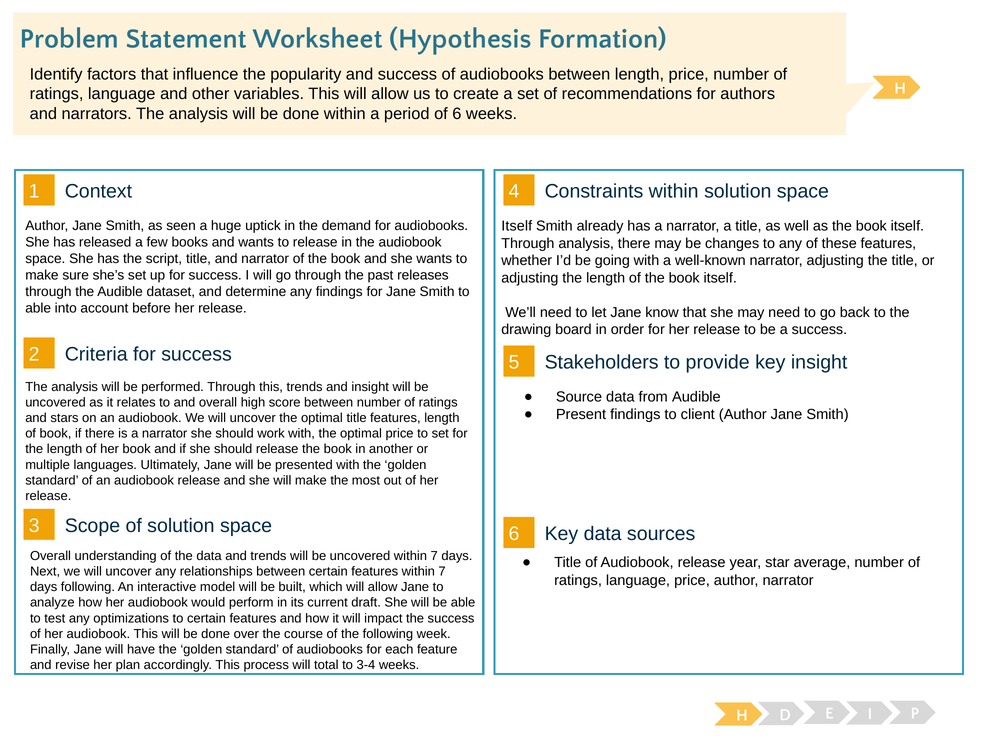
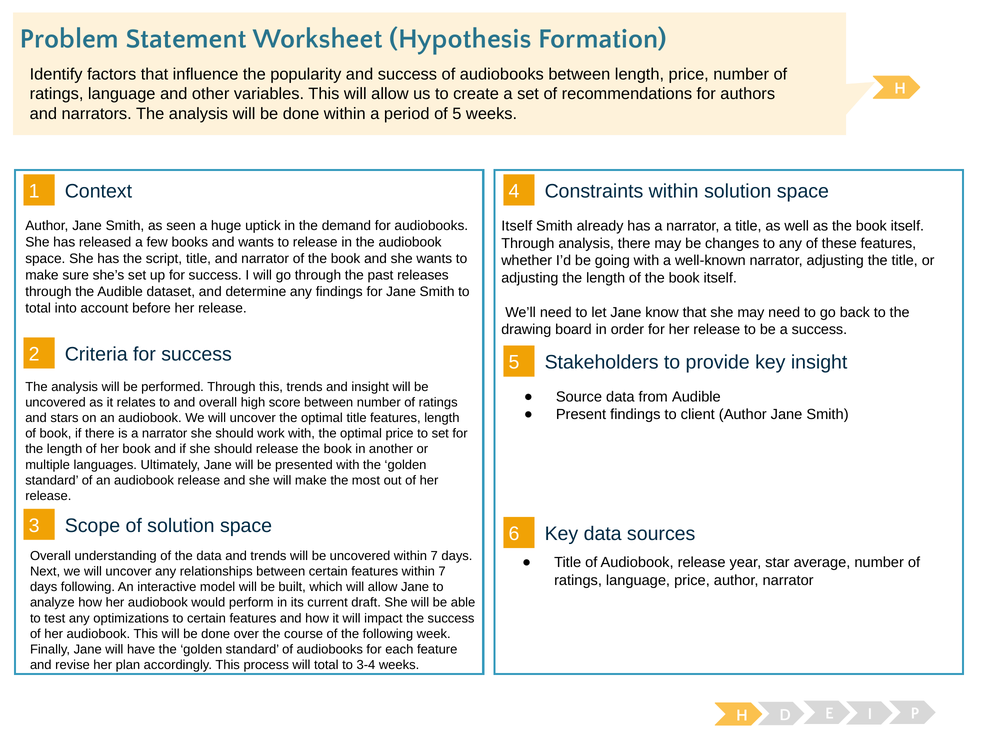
of 6: 6 -> 5
able at (38, 308): able -> total
